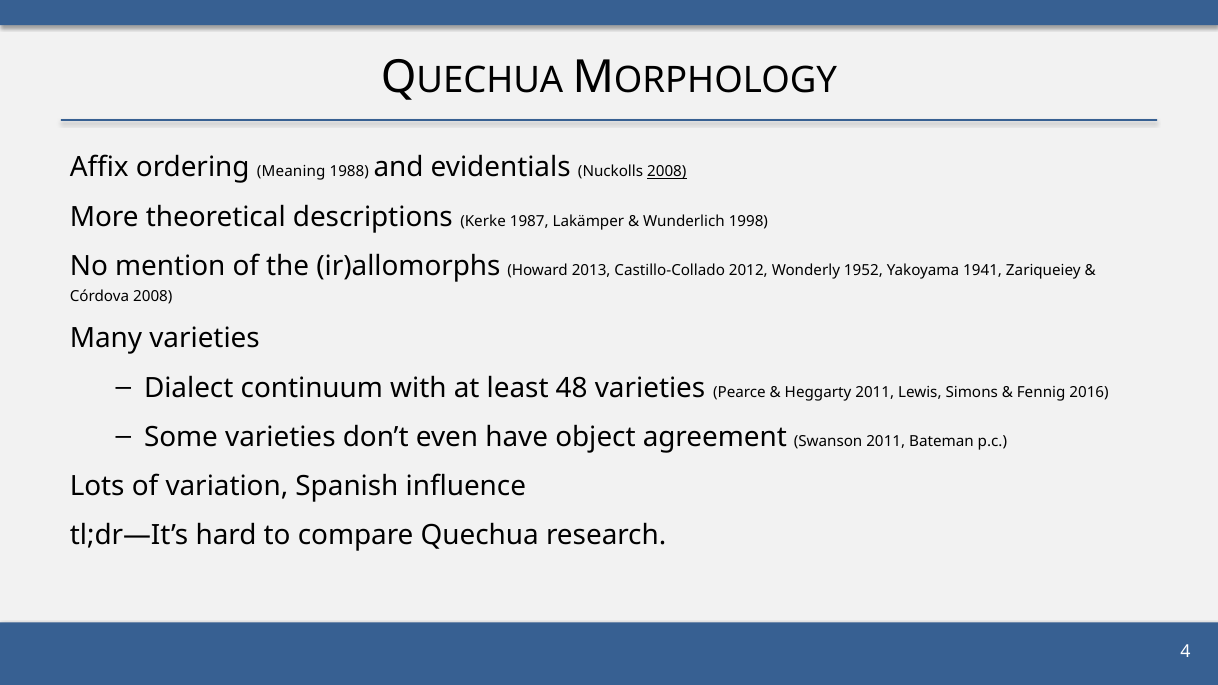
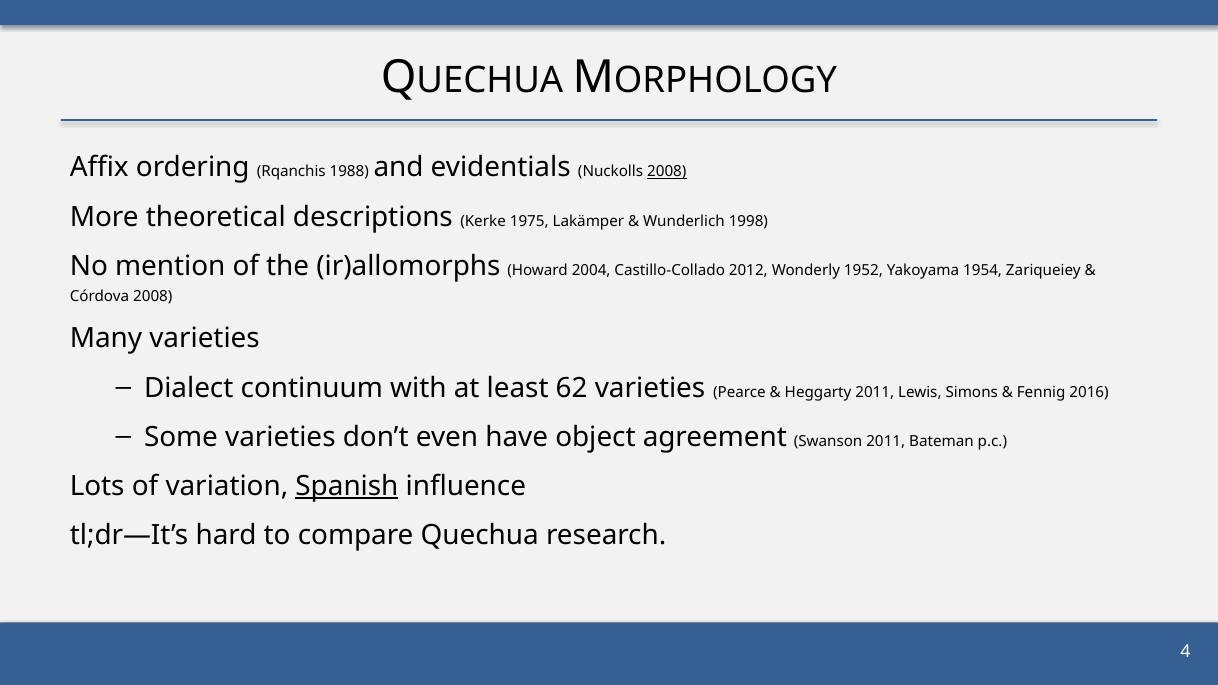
Meaning: Meaning -> Rqanchis
1987: 1987 -> 1975
2013: 2013 -> 2004
1941: 1941 -> 1954
48: 48 -> 62
Spanish underline: none -> present
